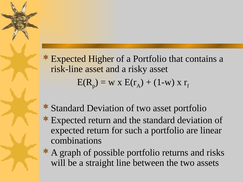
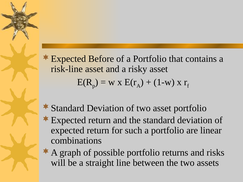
Higher: Higher -> Before
